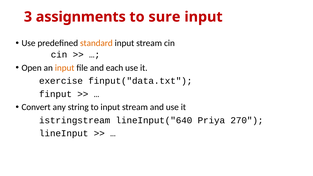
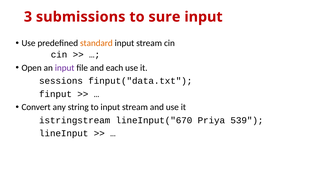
assignments: assignments -> submissions
input at (65, 68) colour: orange -> purple
exercise: exercise -> sessions
lineInput("640: lineInput("640 -> lineInput("670
270: 270 -> 539
